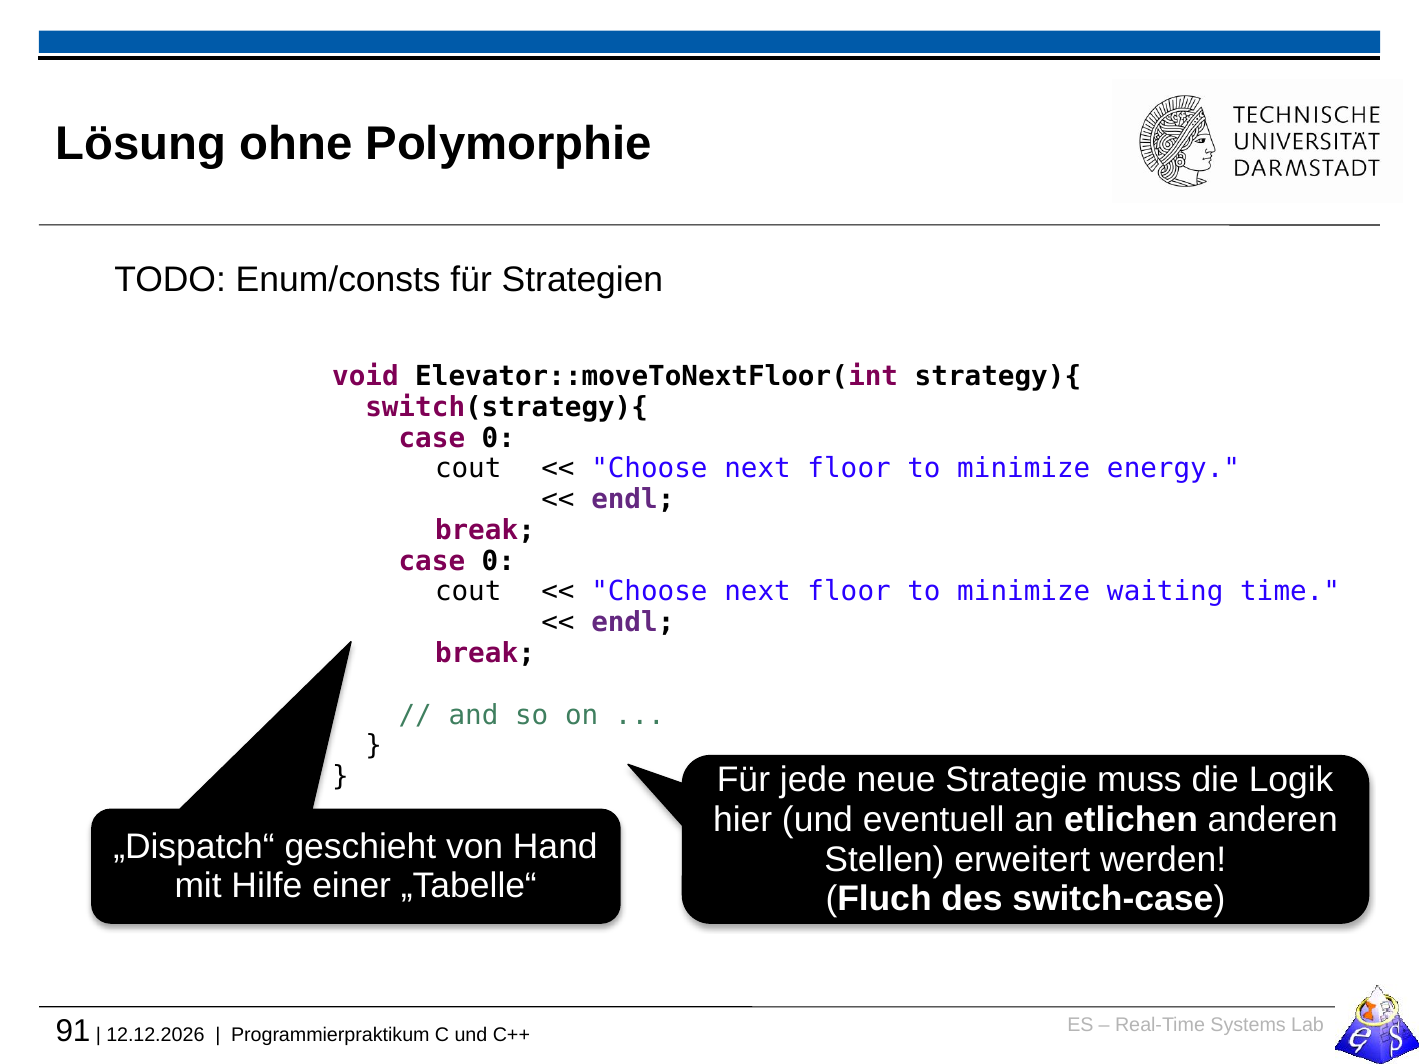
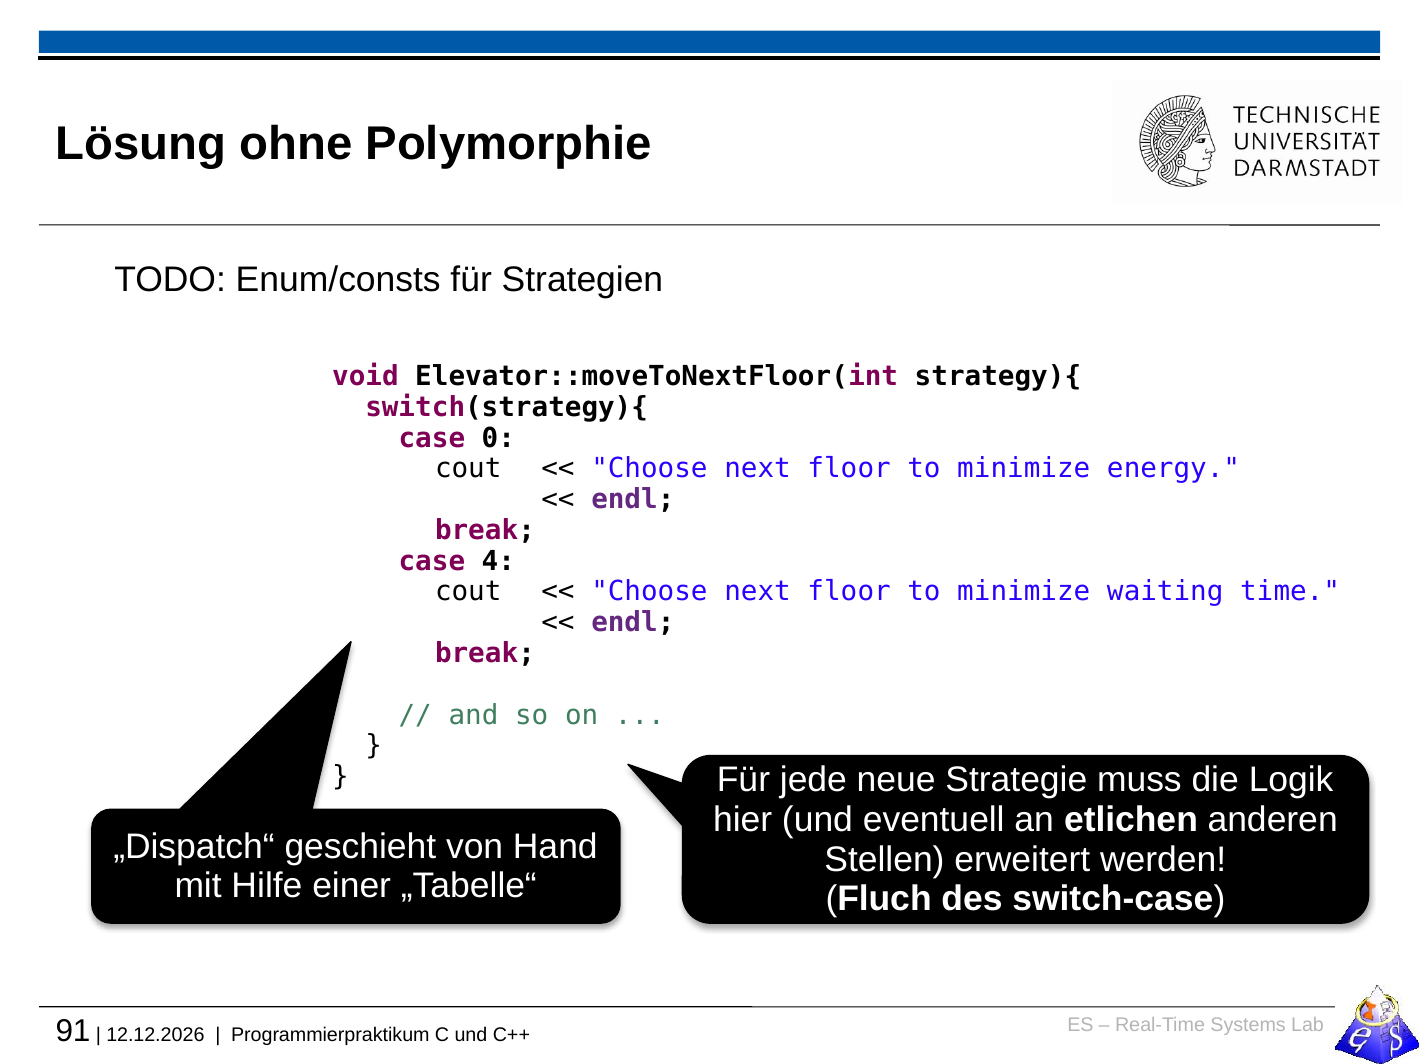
0 at (498, 561): 0 -> 4
